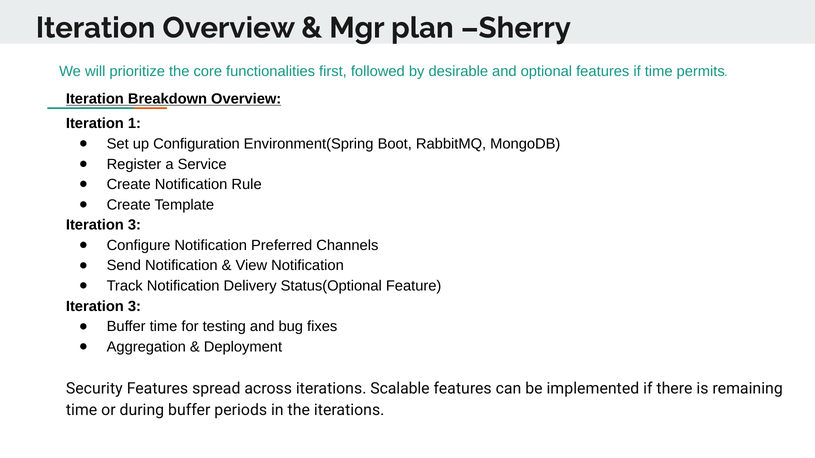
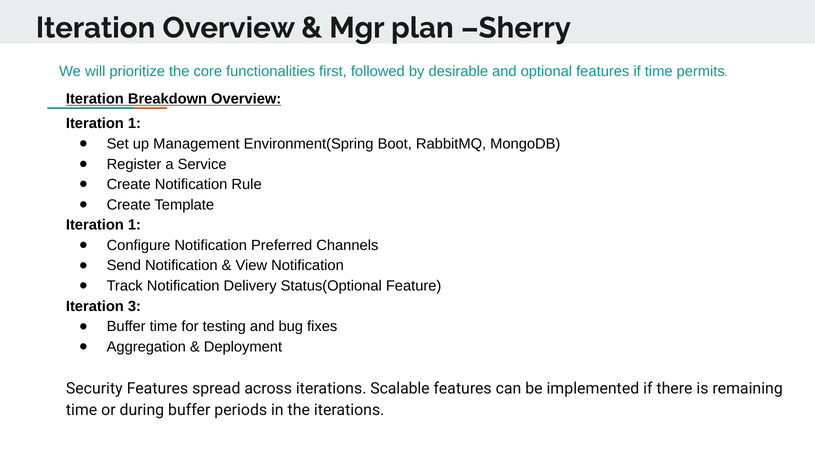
Configuration: Configuration -> Management
3 at (134, 225): 3 -> 1
